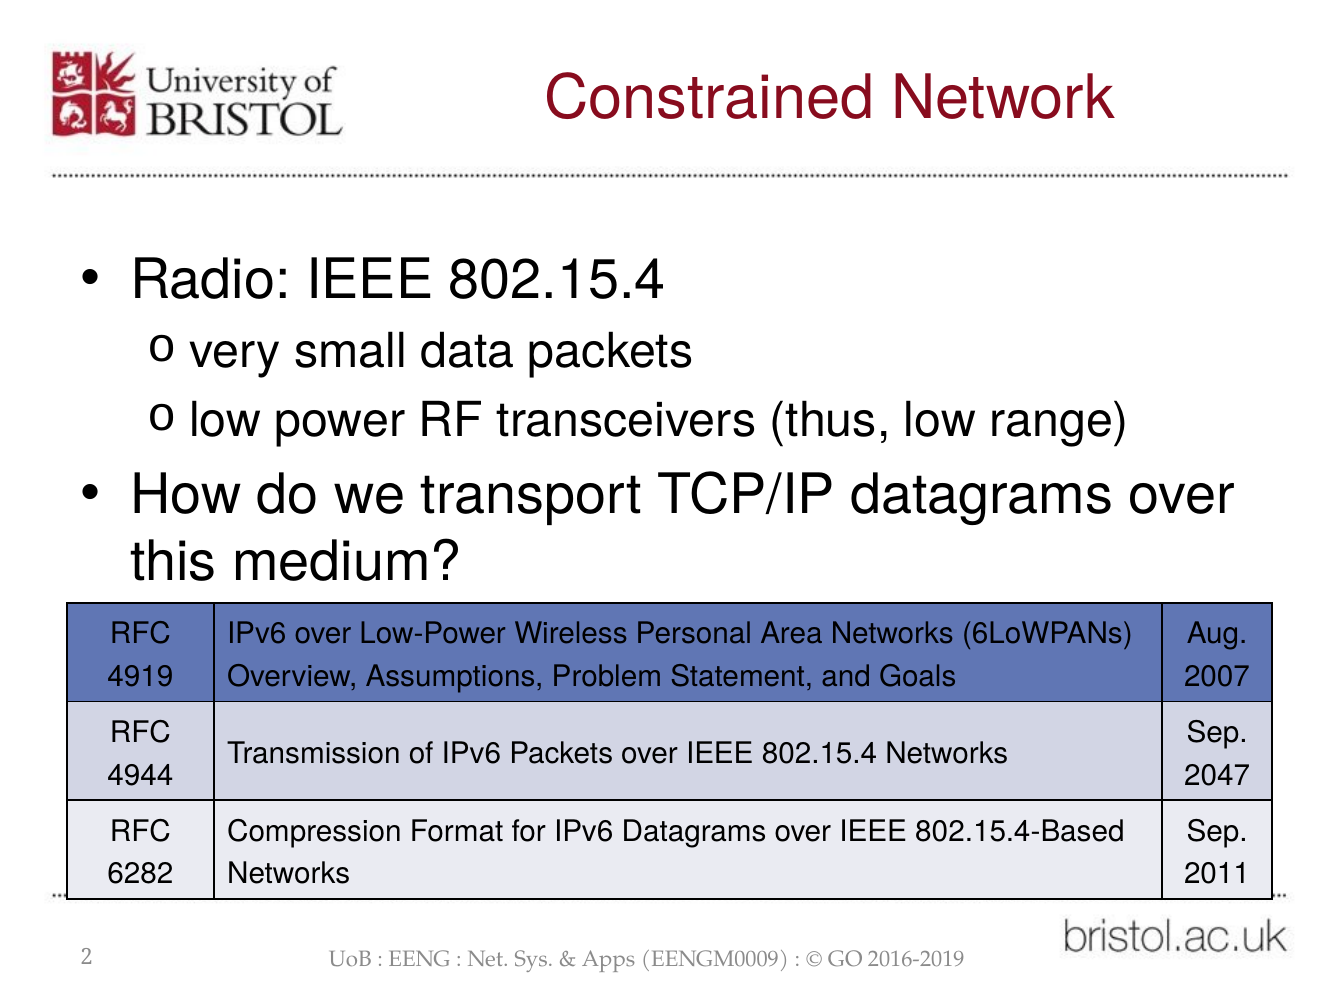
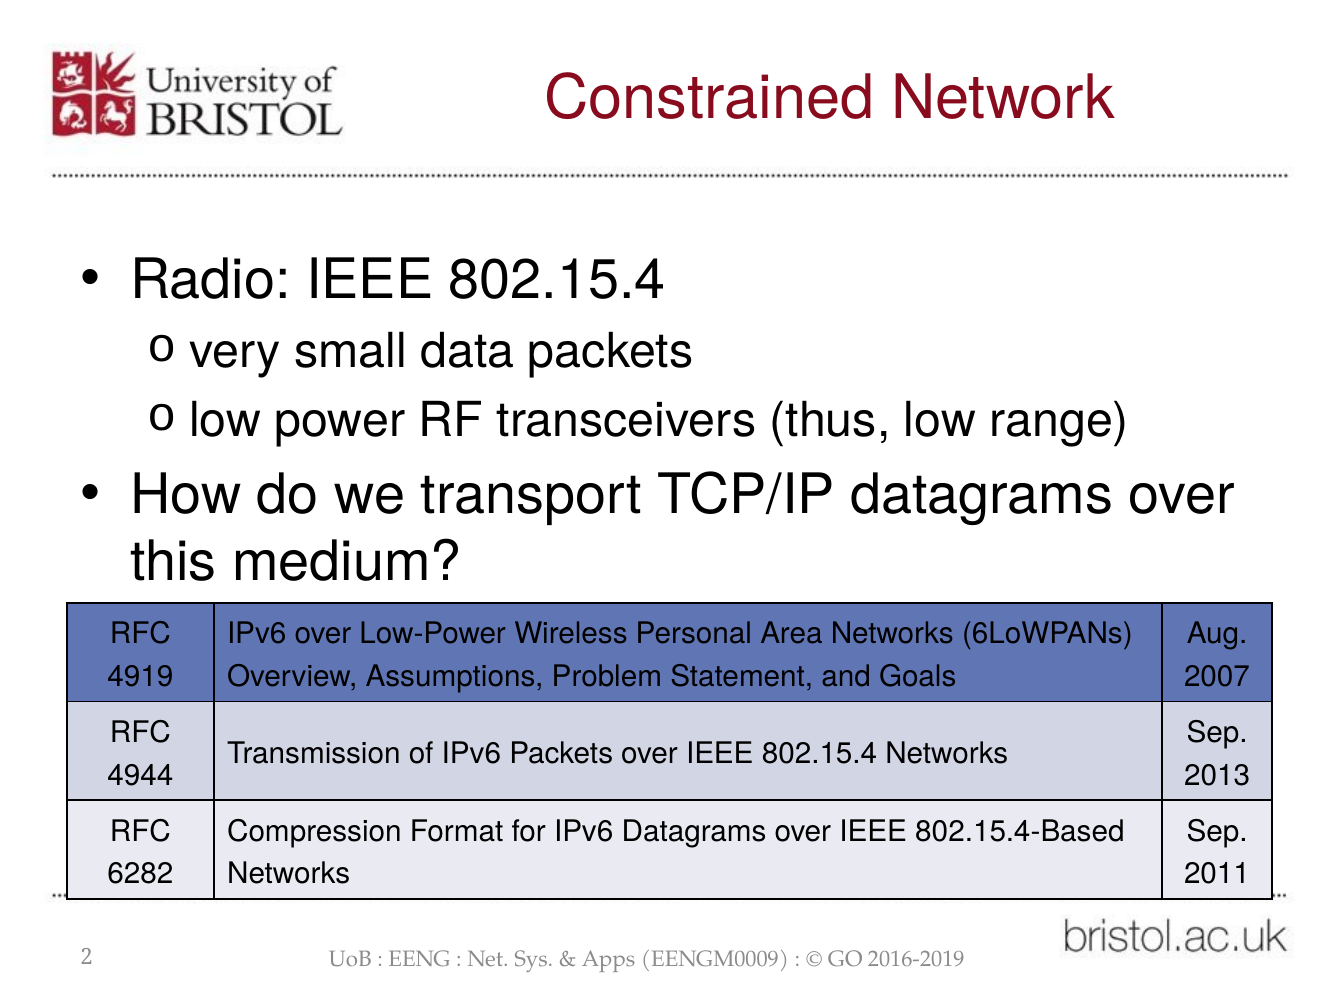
2047: 2047 -> 2013
